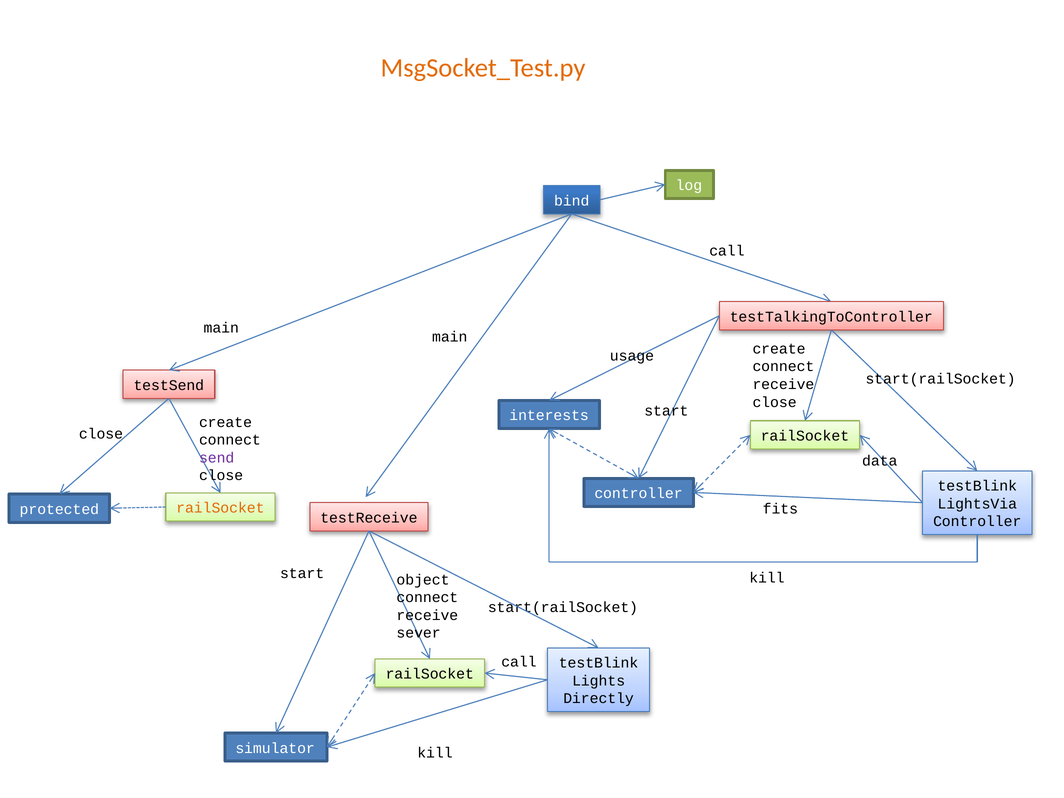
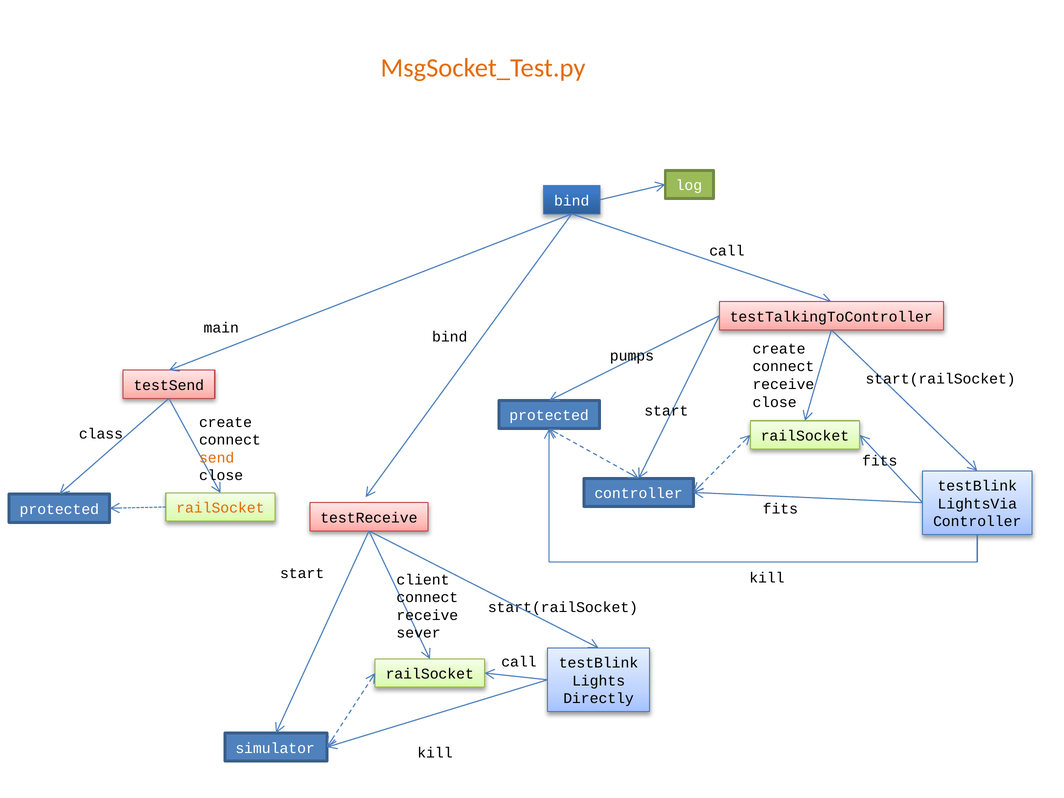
main at (450, 337): main -> bind
usage: usage -> pumps
interests at (549, 416): interests -> protected
close at (101, 434): close -> class
send colour: purple -> orange
data at (880, 461): data -> fits
object: object -> client
